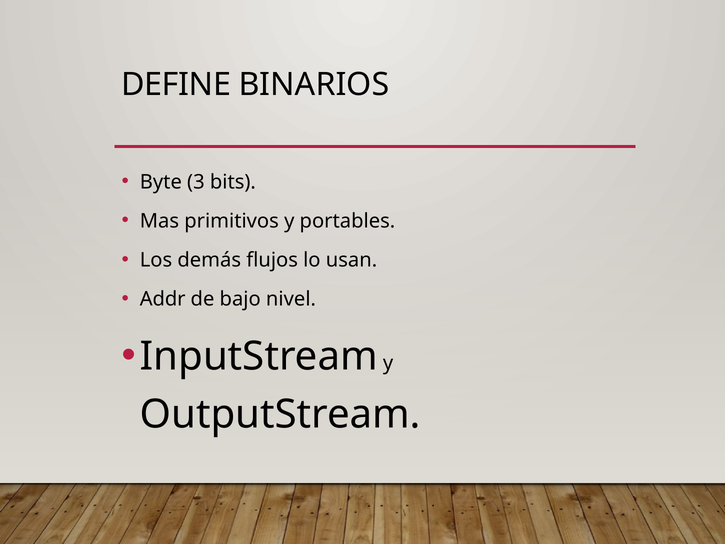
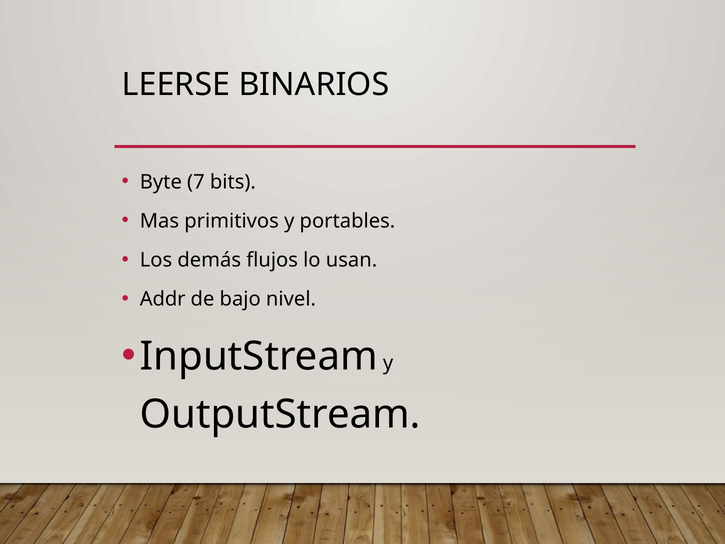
DEFINE: DEFINE -> LEERSE
3: 3 -> 7
